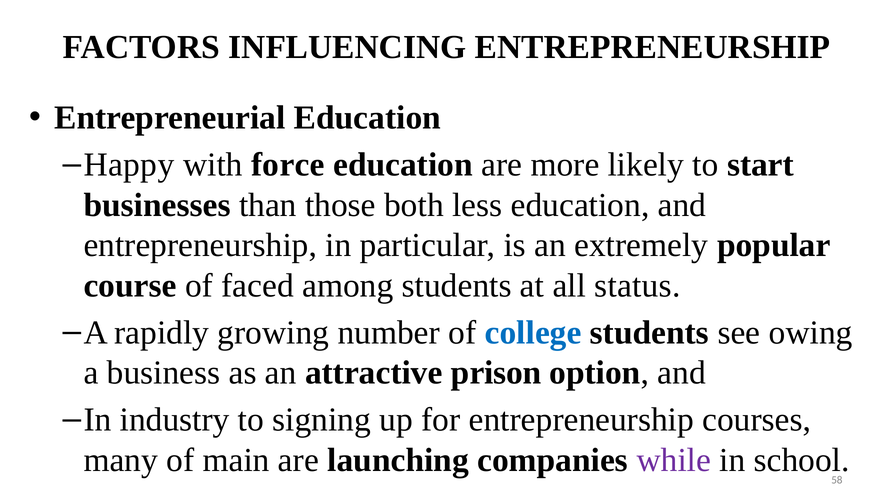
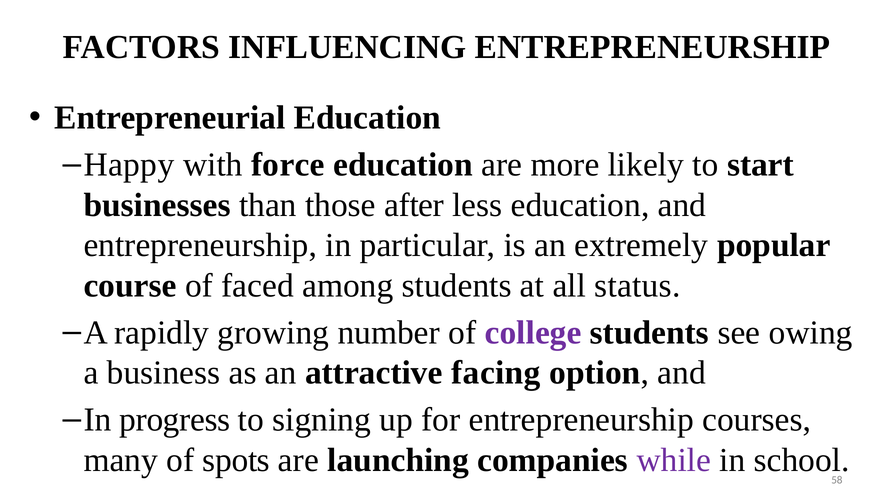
both: both -> after
college colour: blue -> purple
prison: prison -> facing
industry: industry -> progress
main: main -> spots
